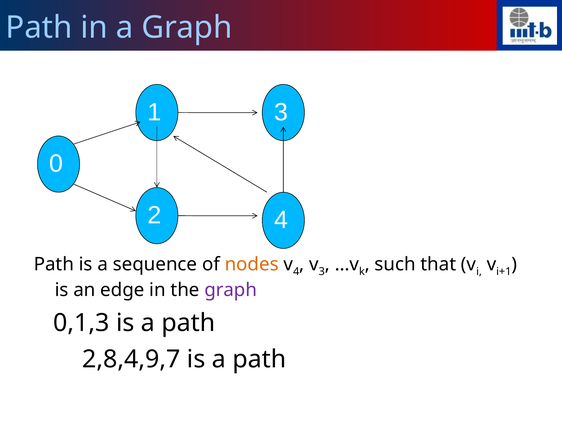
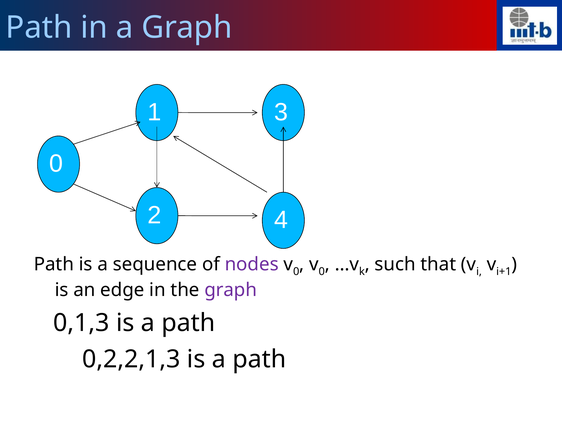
nodes colour: orange -> purple
4 at (296, 271): 4 -> 0
3 at (322, 271): 3 -> 0
2,8,4,9,7: 2,8,4,9,7 -> 0,2,2,1,3
